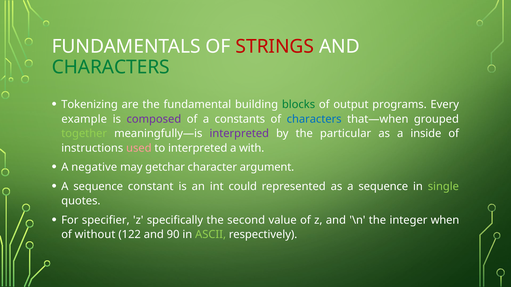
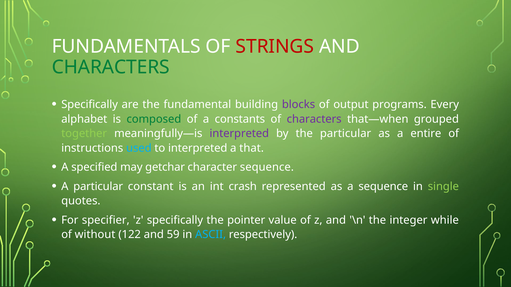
Tokenizing at (90, 105): Tokenizing -> Specifically
blocks colour: green -> purple
example: example -> alphabet
composed colour: purple -> green
characters at (314, 119) colour: blue -> purple
inside: inside -> entire
used colour: pink -> light blue
with: with -> that
negative: negative -> specified
character argument: argument -> sequence
sequence at (98, 187): sequence -> particular
could: could -> crash
second: second -> pointer
when: when -> while
90: 90 -> 59
ASCII colour: light green -> light blue
